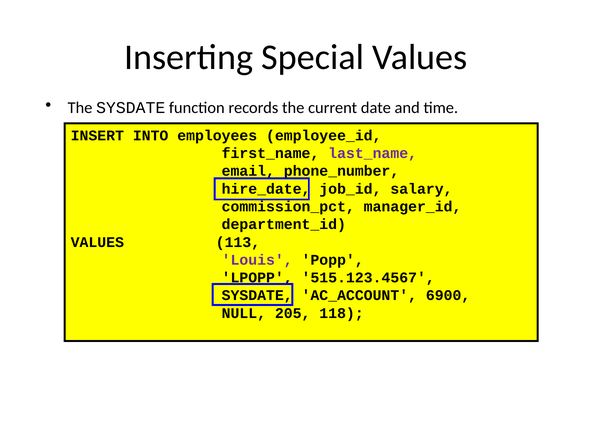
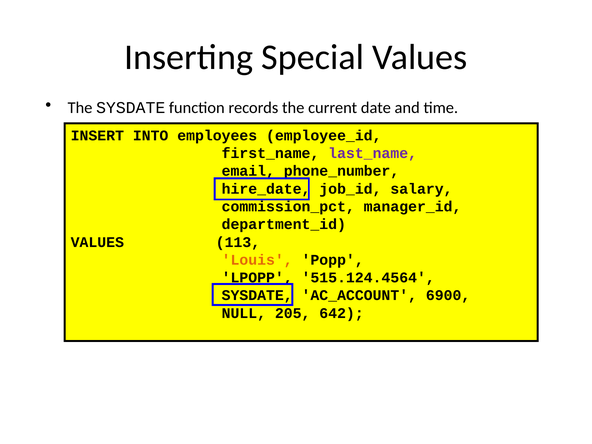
Louis colour: purple -> orange
515.123.4567: 515.123.4567 -> 515.124.4564
118: 118 -> 642
